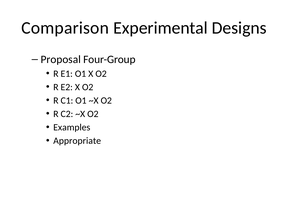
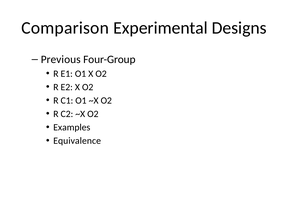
Proposal: Proposal -> Previous
Appropriate: Appropriate -> Equivalence
